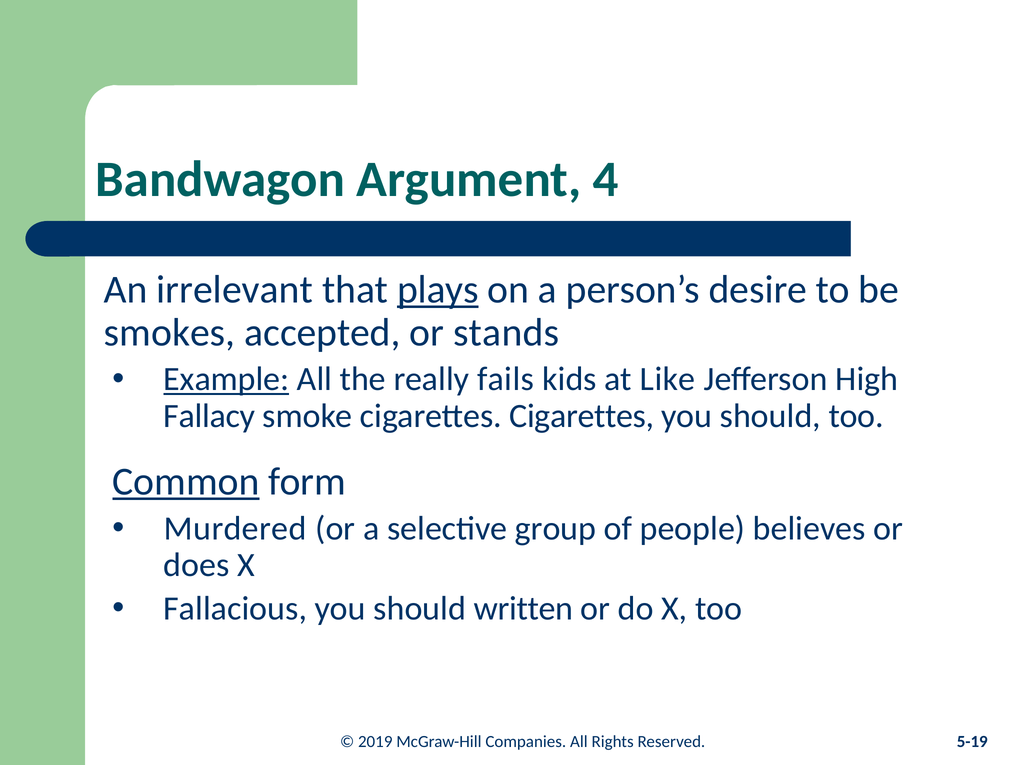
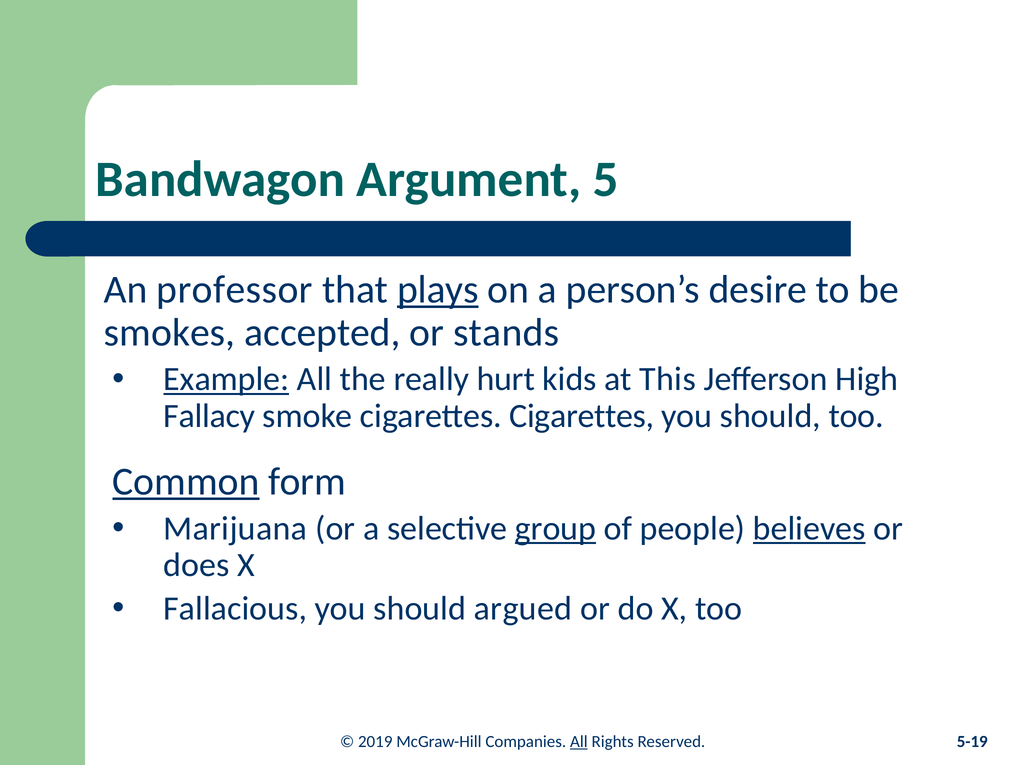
4: 4 -> 5
irrelevant: irrelevant -> professor
fails: fails -> hurt
Like: Like -> This
Murdered: Murdered -> Marijuana
group underline: none -> present
believes underline: none -> present
written: written -> argued
All at (579, 743) underline: none -> present
